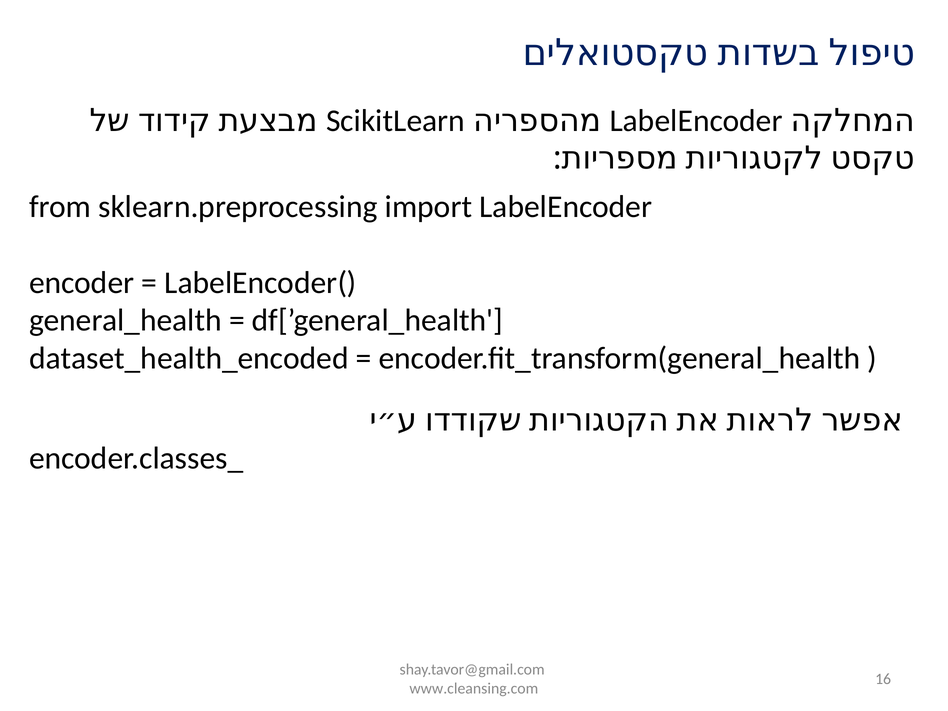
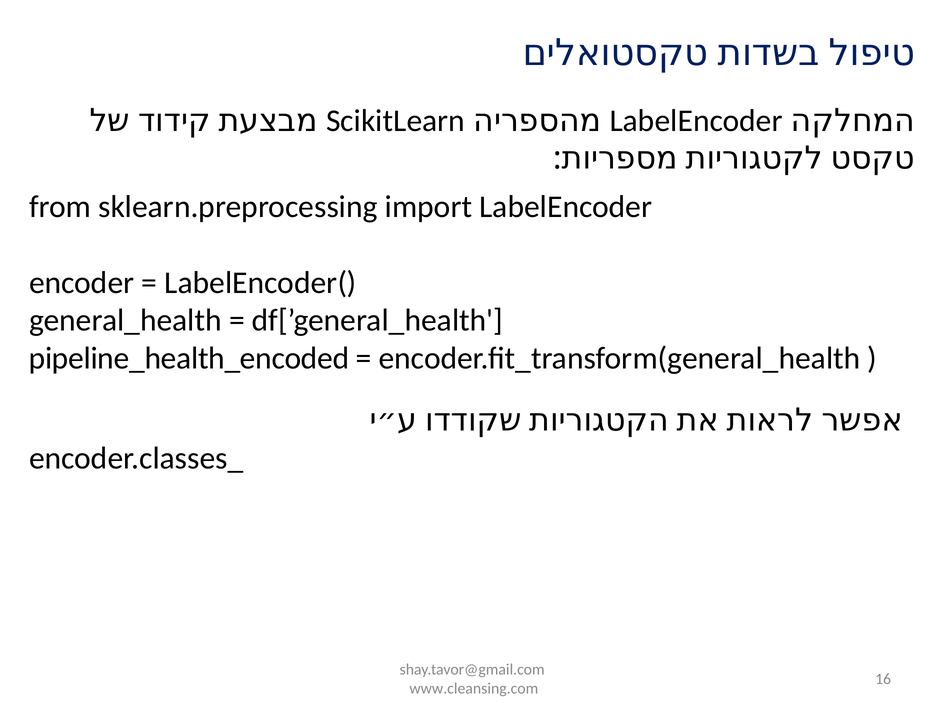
dataset_health_encoded: dataset_health_encoded -> pipeline_health_encoded
